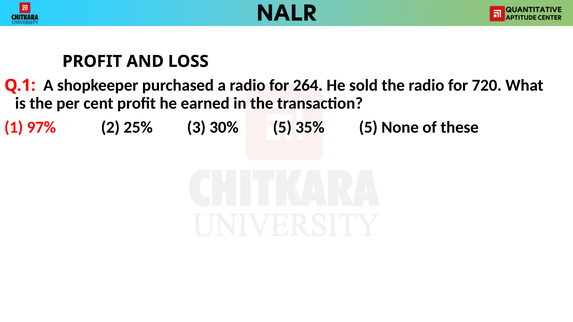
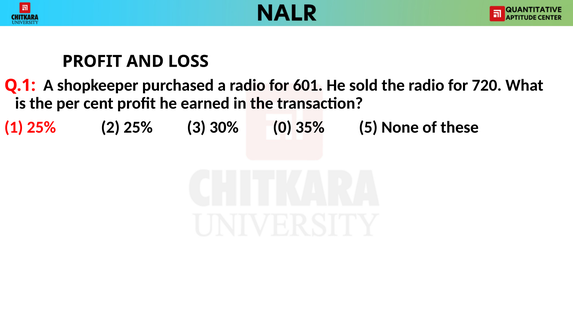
264: 264 -> 601
1 97%: 97% -> 25%
30% 5: 5 -> 0
